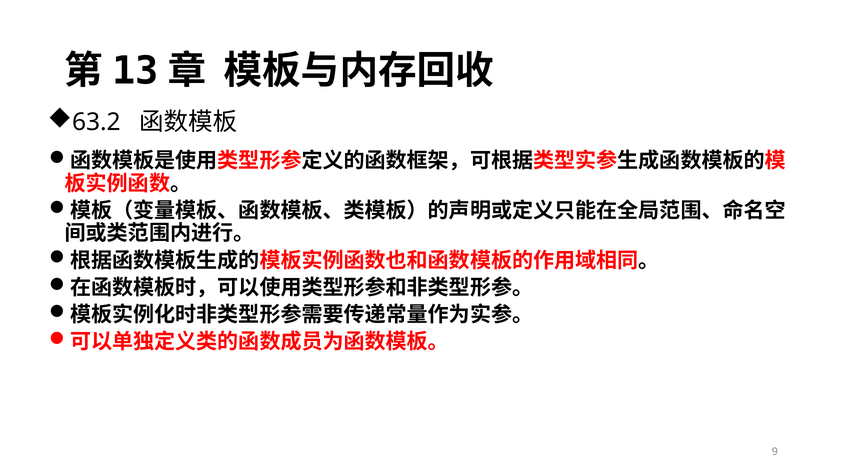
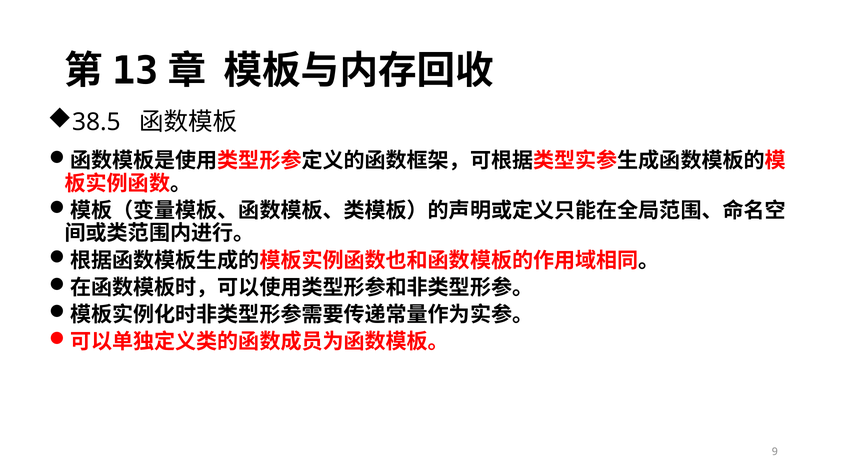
63.2: 63.2 -> 38.5
